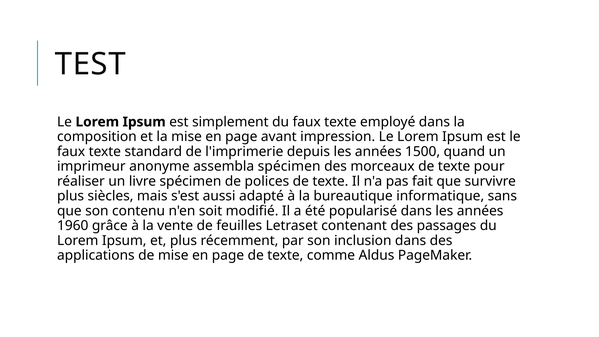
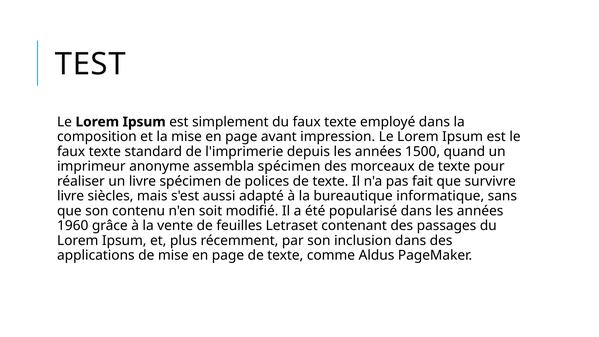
plus at (71, 196): plus -> livre
